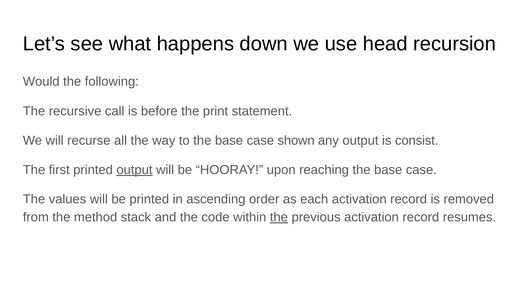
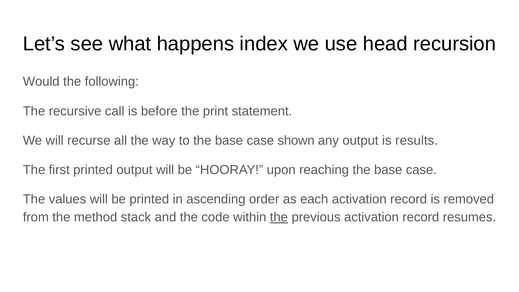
down: down -> index
consist: consist -> results
output at (134, 170) underline: present -> none
